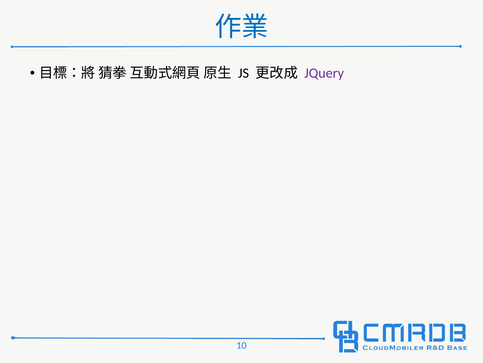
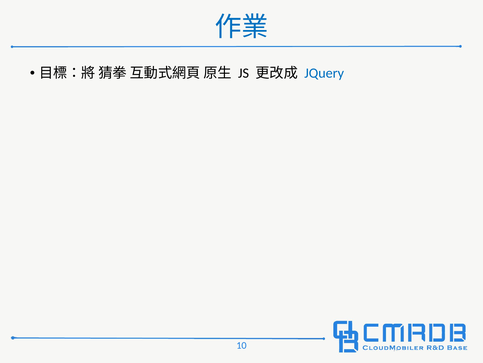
JQuery colour: purple -> blue
